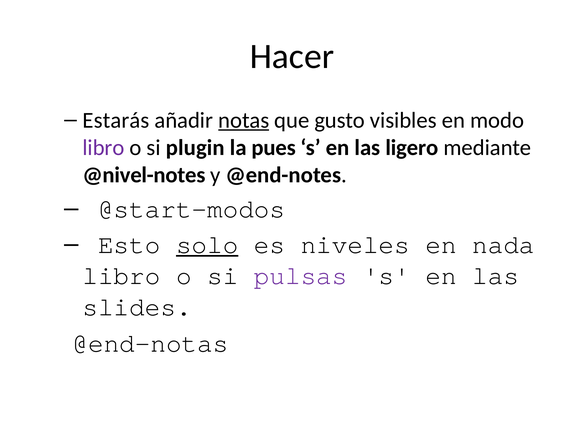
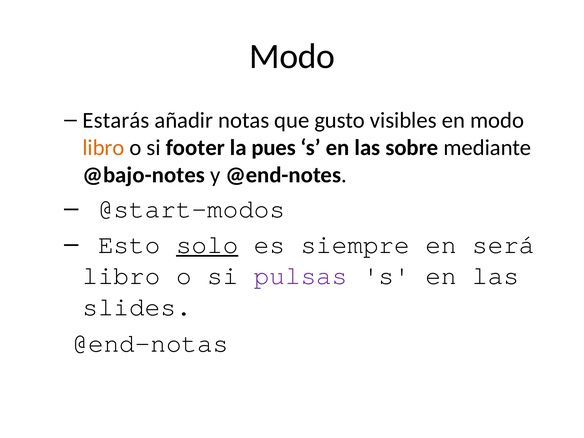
Hacer at (292, 57): Hacer -> Modo
notas underline: present -> none
libro at (103, 148) colour: purple -> orange
plugin: plugin -> footer
ligero: ligero -> sobre
@nivel-notes: @nivel-notes -> @bajo-notes
niveles: niveles -> siempre
nada: nada -> será
